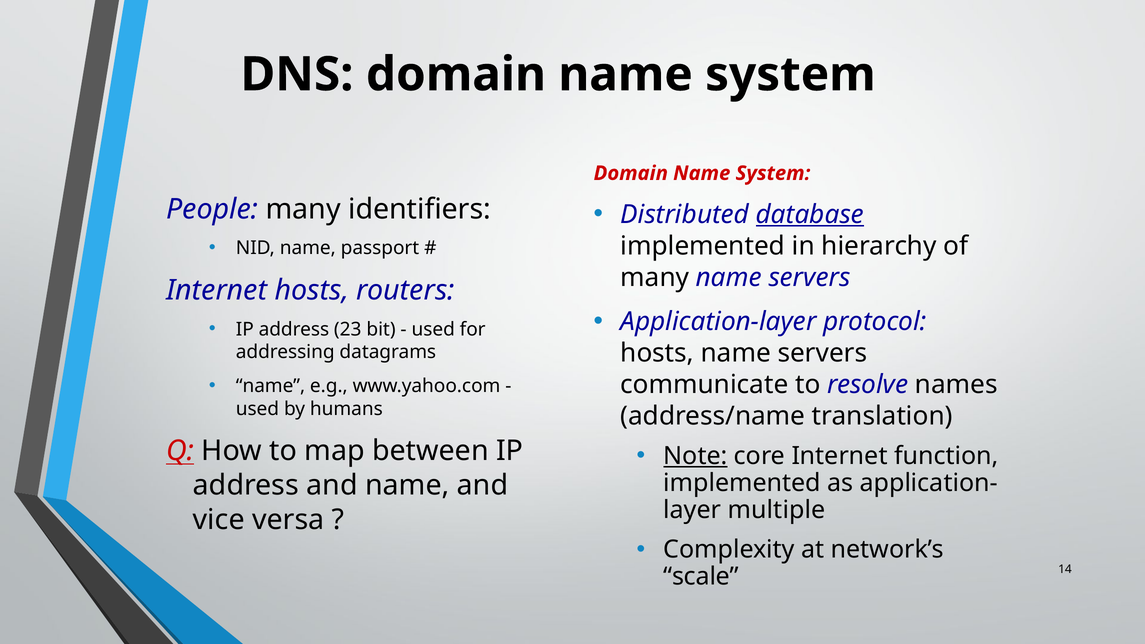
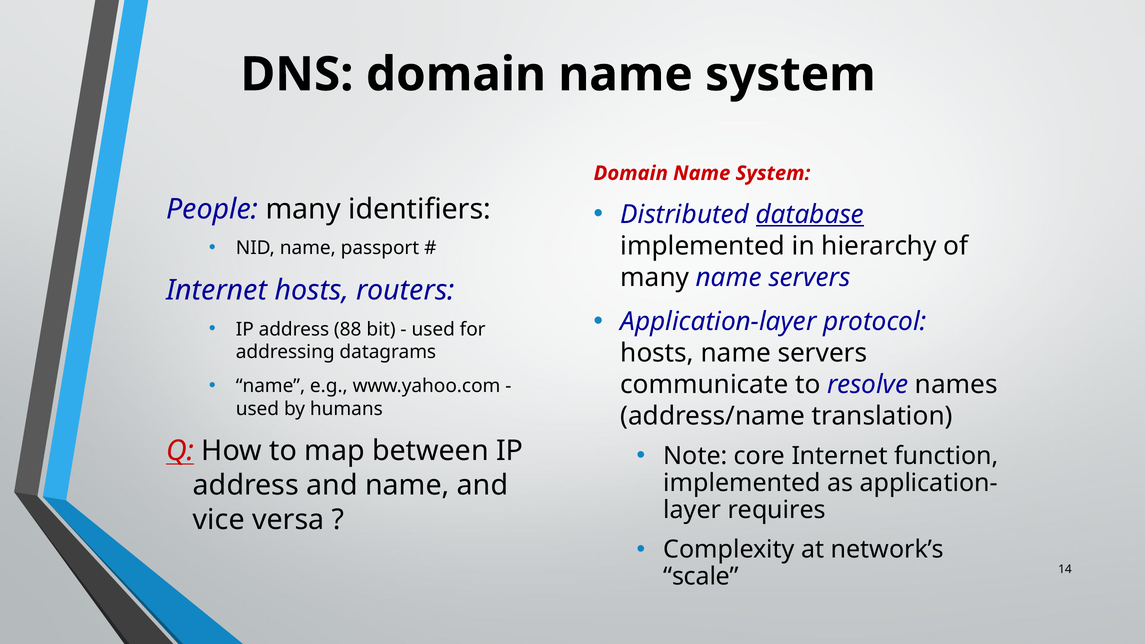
23: 23 -> 88
Note underline: present -> none
multiple: multiple -> requires
